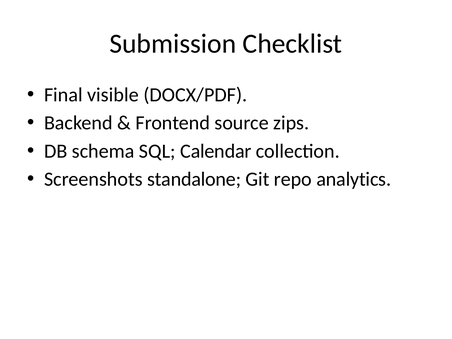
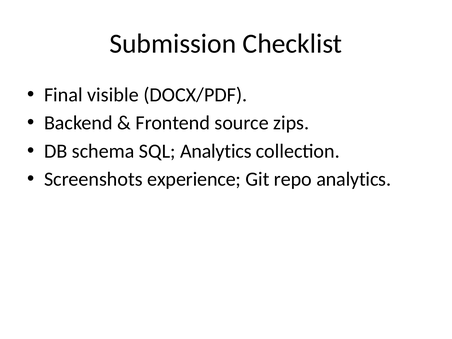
SQL Calendar: Calendar -> Analytics
standalone: standalone -> experience
